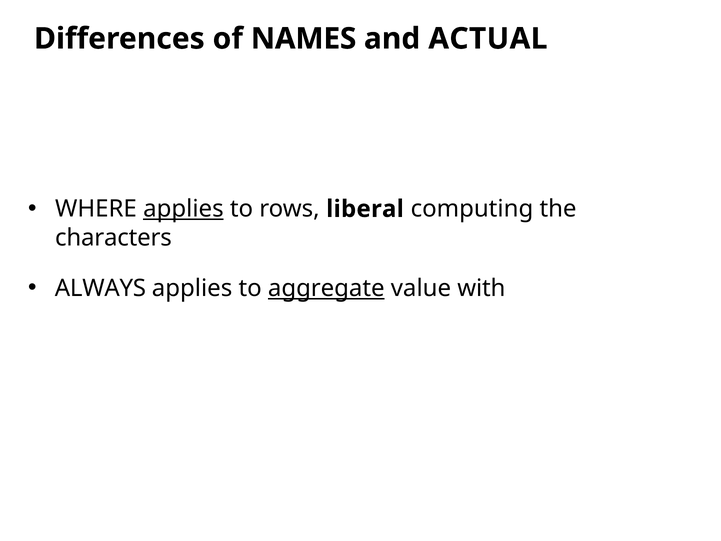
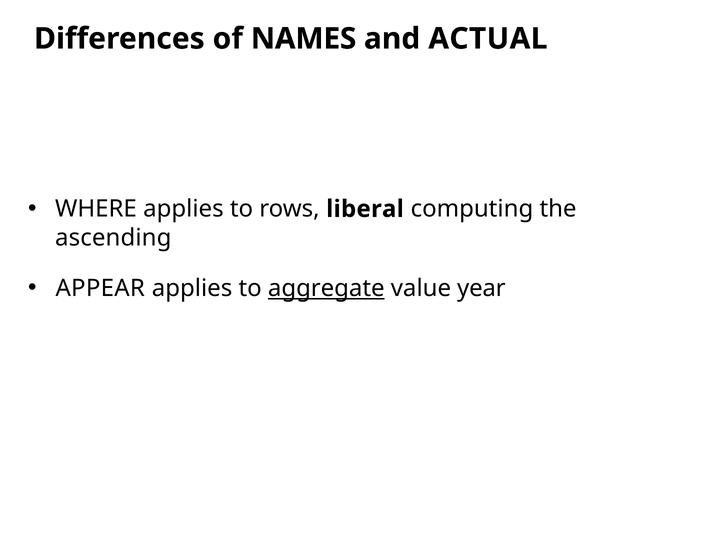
applies at (183, 209) underline: present -> none
characters: characters -> ascending
ALWAYS: ALWAYS -> APPEAR
with: with -> year
